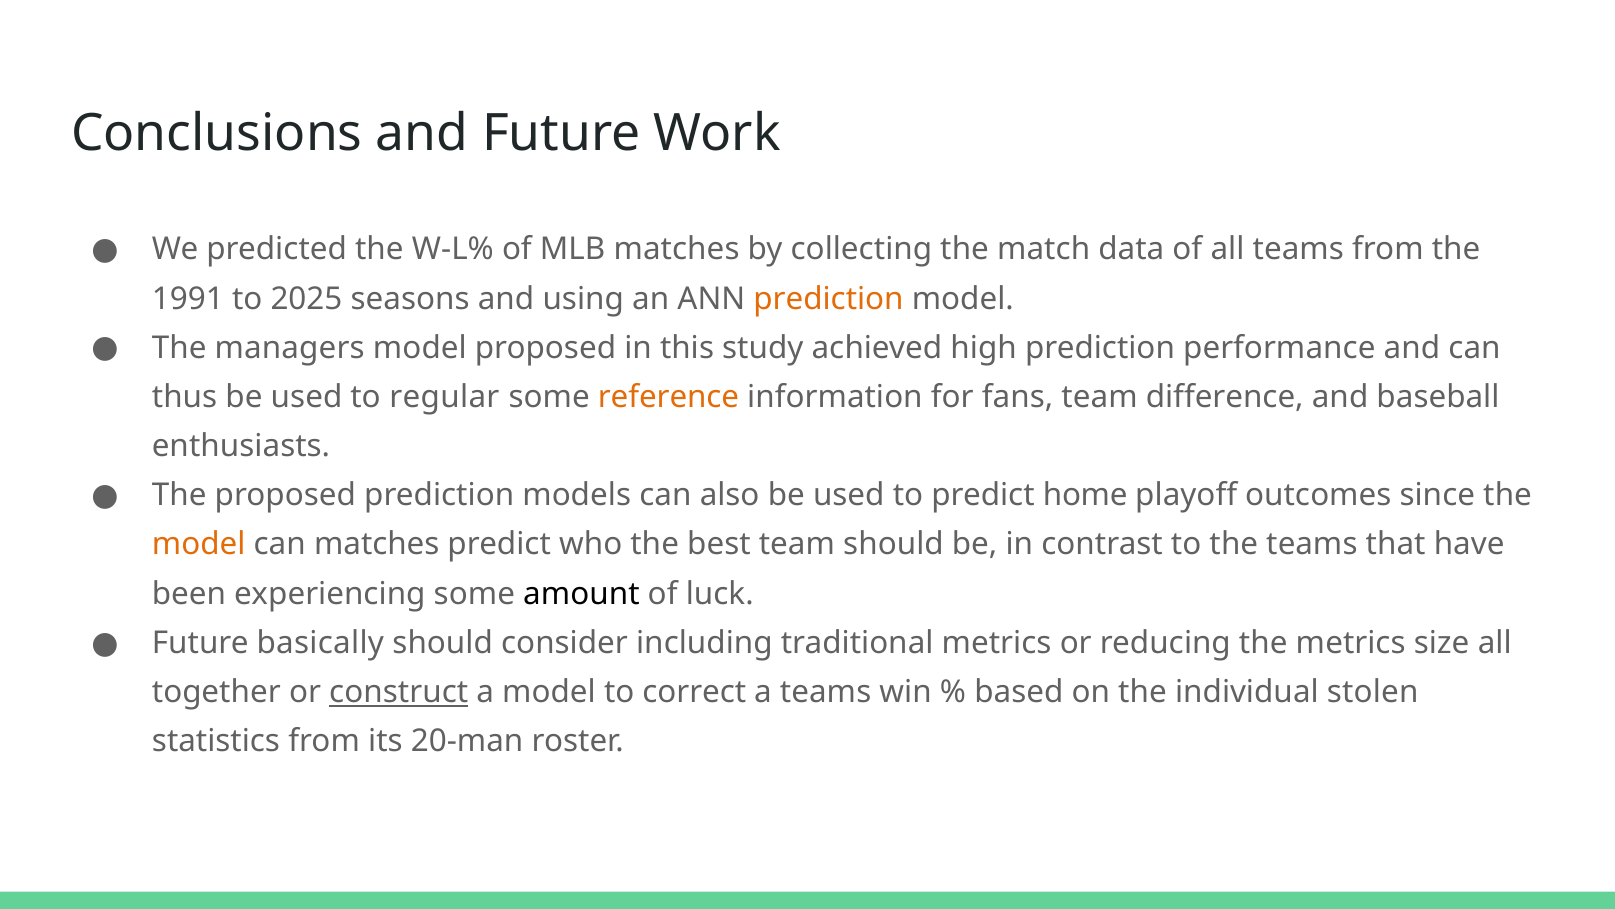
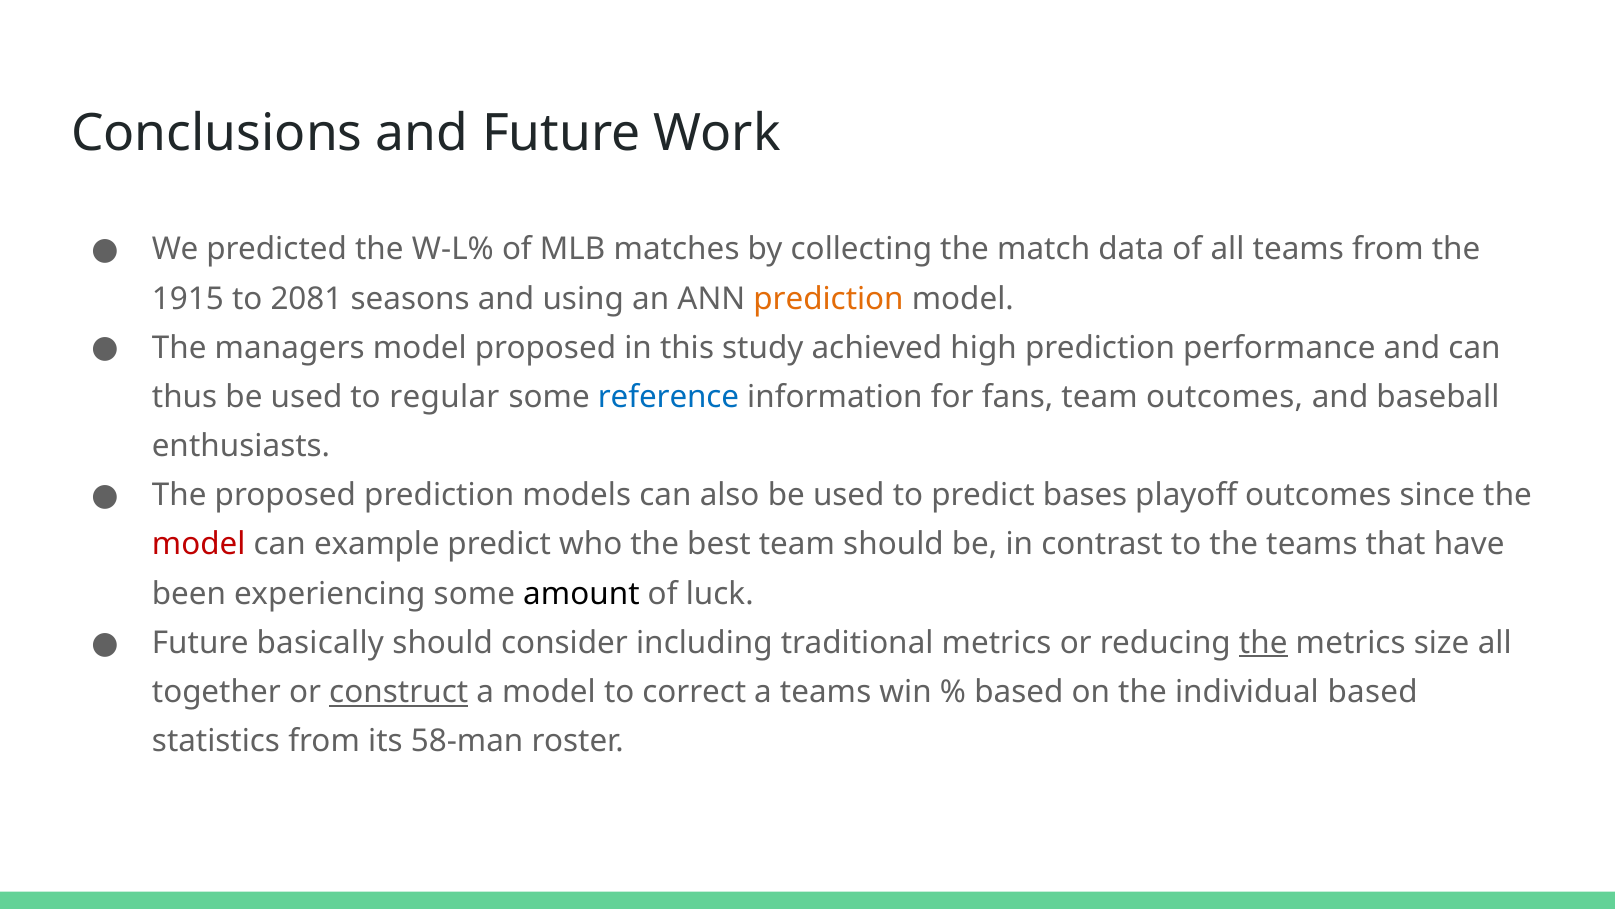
1991: 1991 -> 1915
2025: 2025 -> 2081
reference colour: orange -> blue
team difference: difference -> outcomes
home: home -> bases
model at (199, 544) colour: orange -> red
can matches: matches -> example
the at (1263, 643) underline: none -> present
individual stolen: stolen -> based
20-man: 20-man -> 58-man
